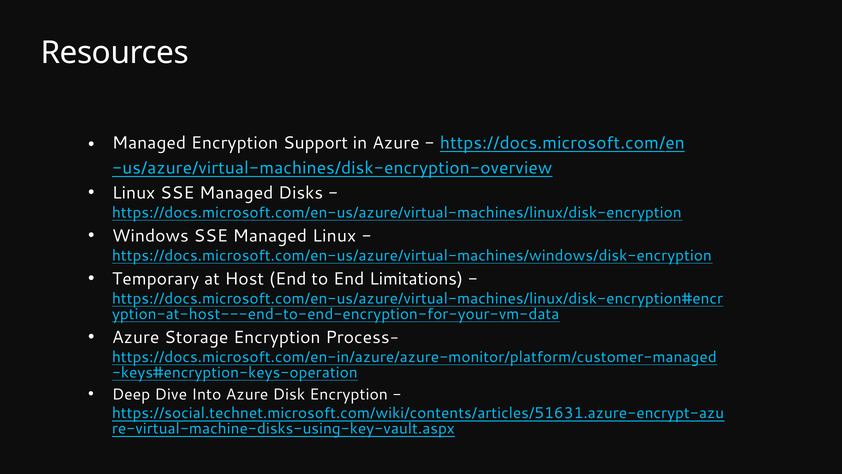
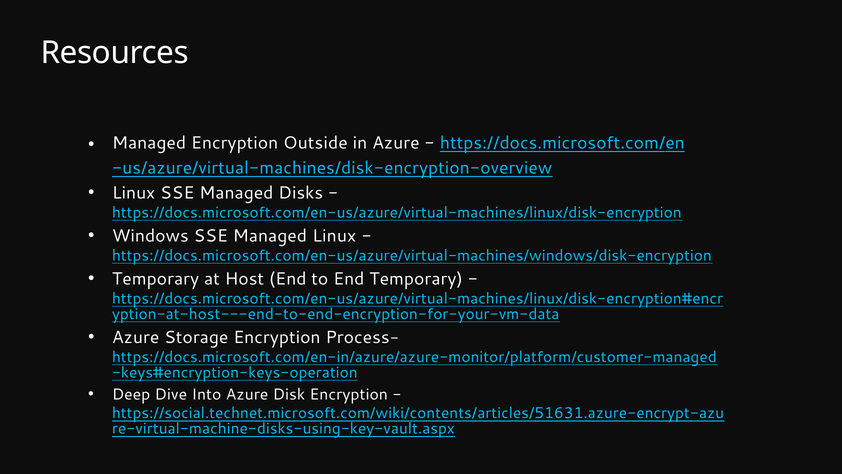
Support: Support -> Outside
End Limitations: Limitations -> Temporary
